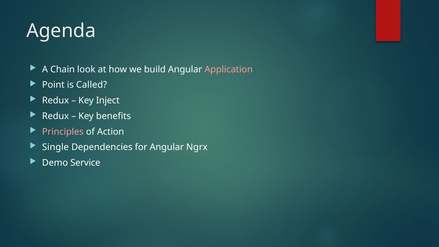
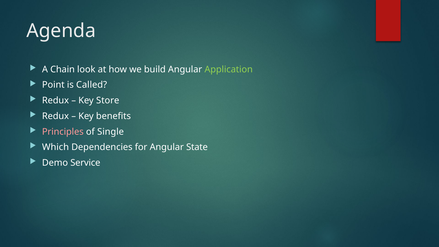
Application colour: pink -> light green
Inject: Inject -> Store
Action: Action -> Single
Single: Single -> Which
Ngrx: Ngrx -> State
